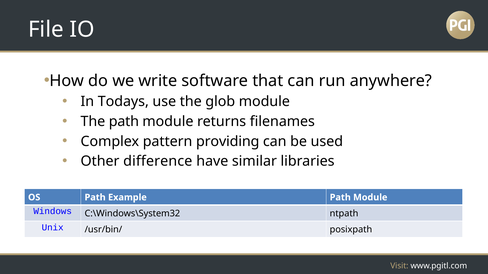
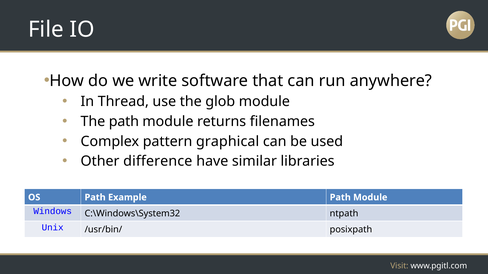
Todays: Todays -> Thread
providing: providing -> graphical
